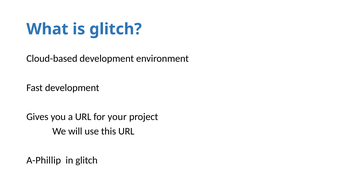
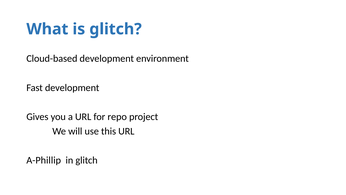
your: your -> repo
